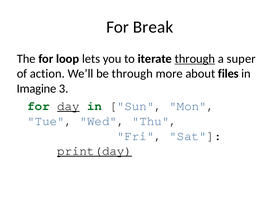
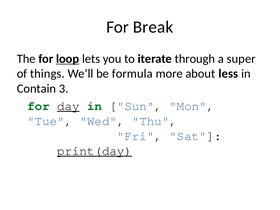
loop underline: none -> present
through at (195, 59) underline: present -> none
action: action -> things
be through: through -> formula
files: files -> less
Imagine: Imagine -> Contain
